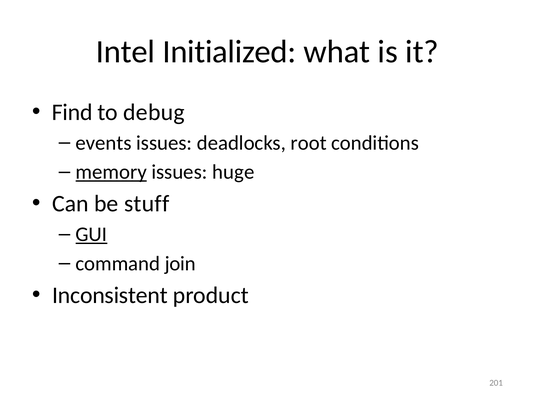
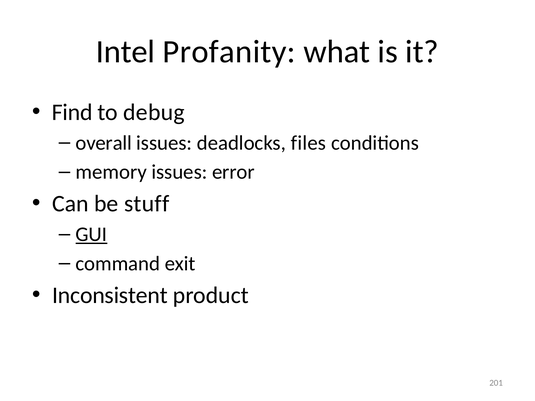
Initialized: Initialized -> Profanity
events: events -> overall
root: root -> files
memory underline: present -> none
huge: huge -> error
join: join -> exit
